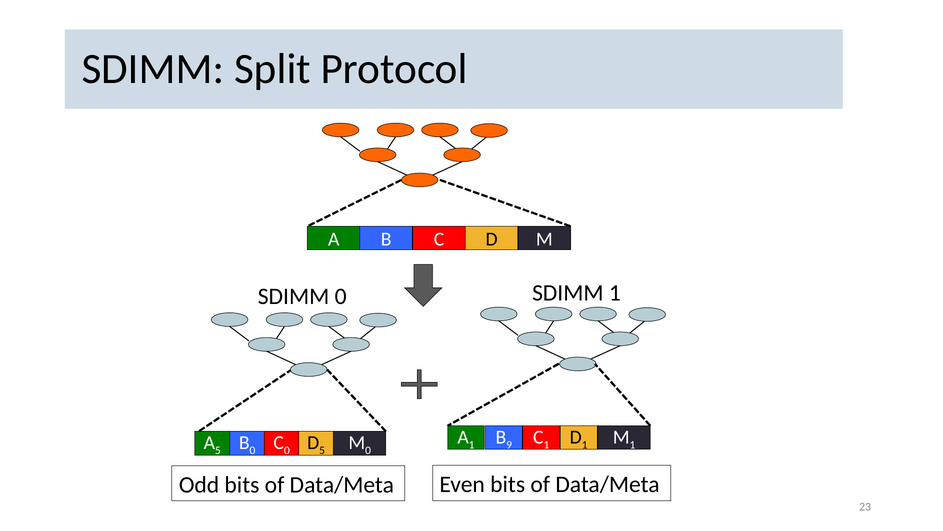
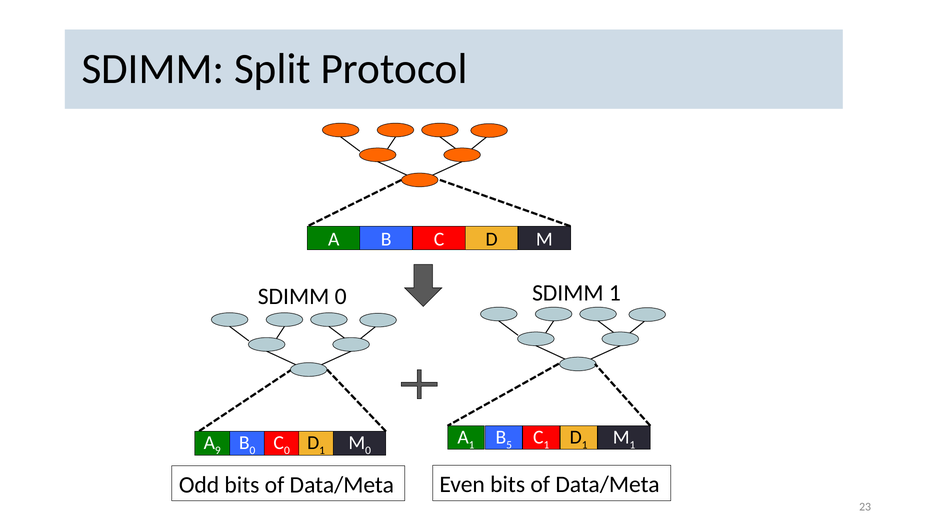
9: 9 -> 5
A 5: 5 -> 9
0 D 5: 5 -> 1
